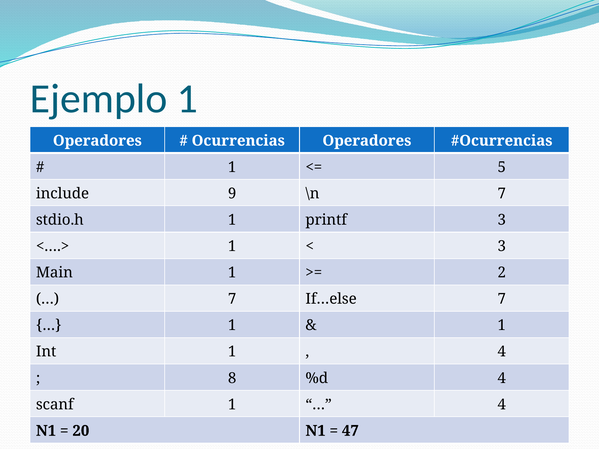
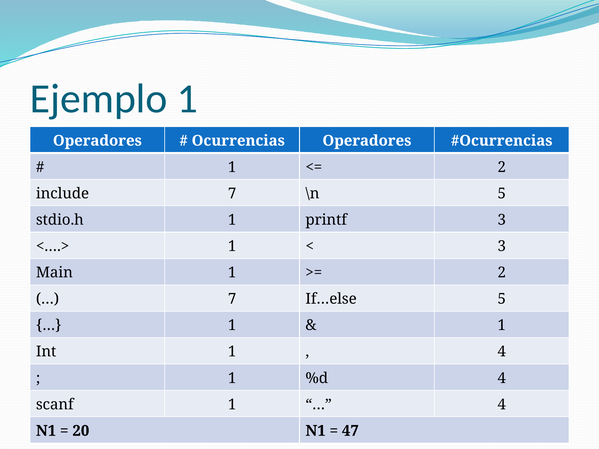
5 at (502, 167): 5 -> 2
include 9: 9 -> 7
\n 7: 7 -> 5
If…else 7: 7 -> 5
8 at (232, 378): 8 -> 1
